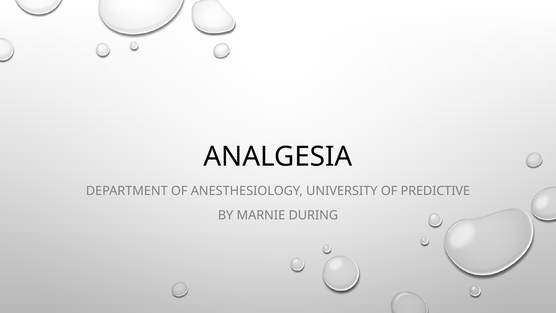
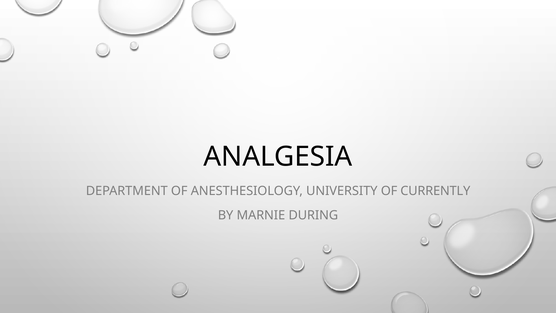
PREDICTIVE: PREDICTIVE -> CURRENTLY
